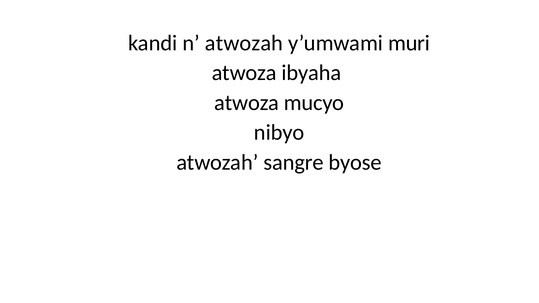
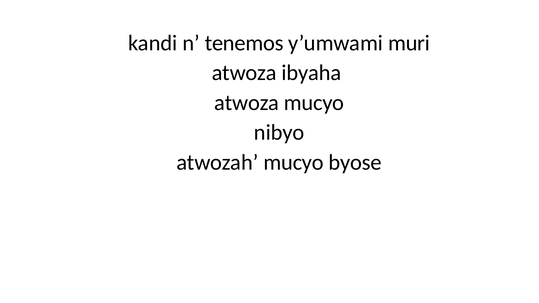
n atwozah: atwozah -> tenemos
atwozah sangre: sangre -> mucyo
